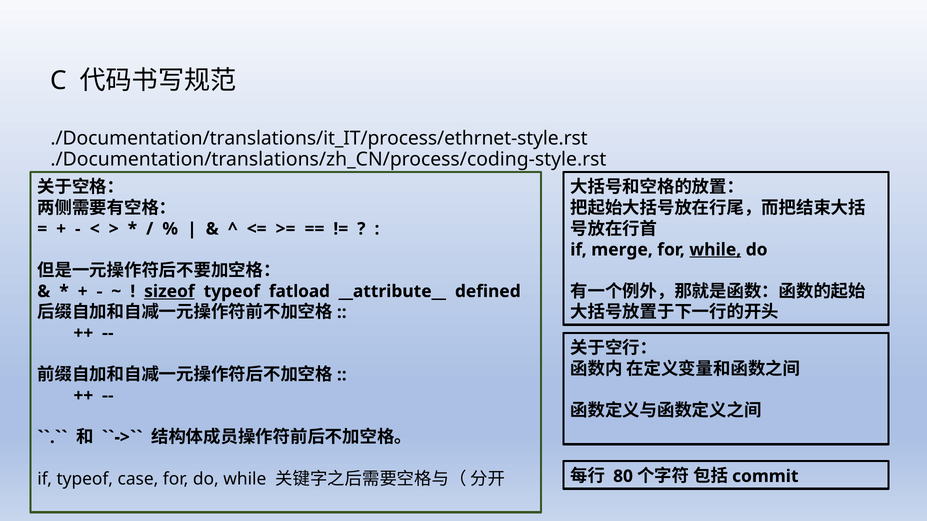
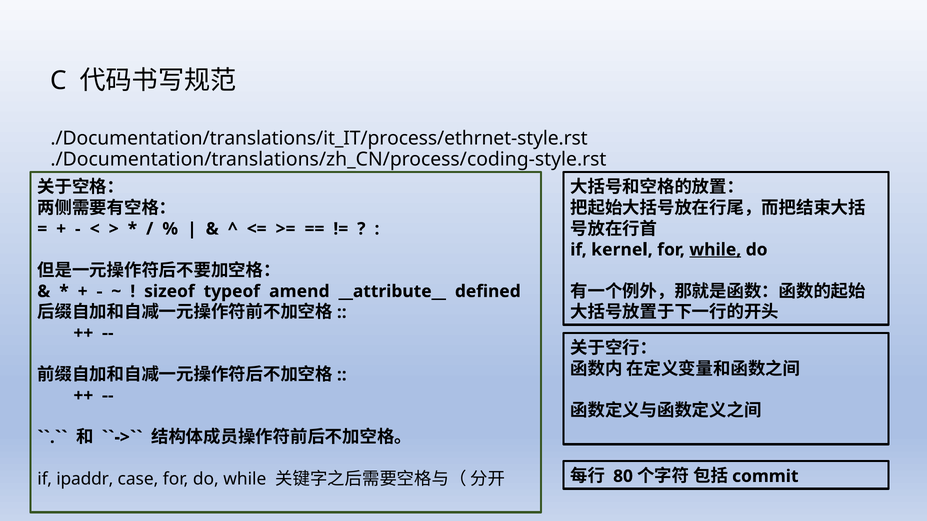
merge: merge -> kernel
sizeof underline: present -> none
fatload: fatload -> amend
if typeof: typeof -> ipaddr
